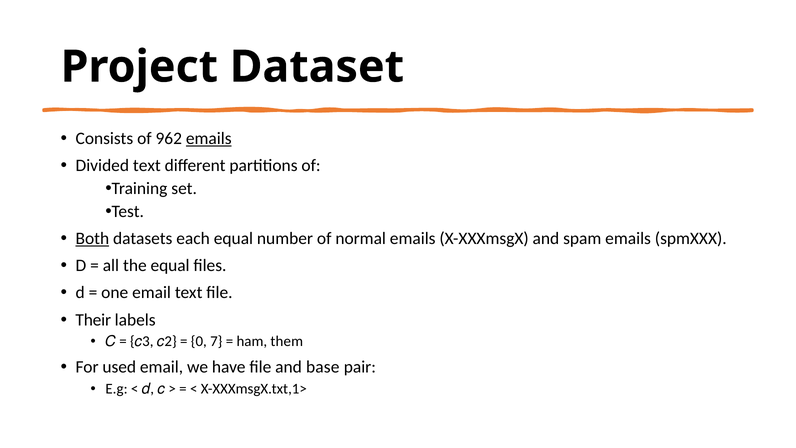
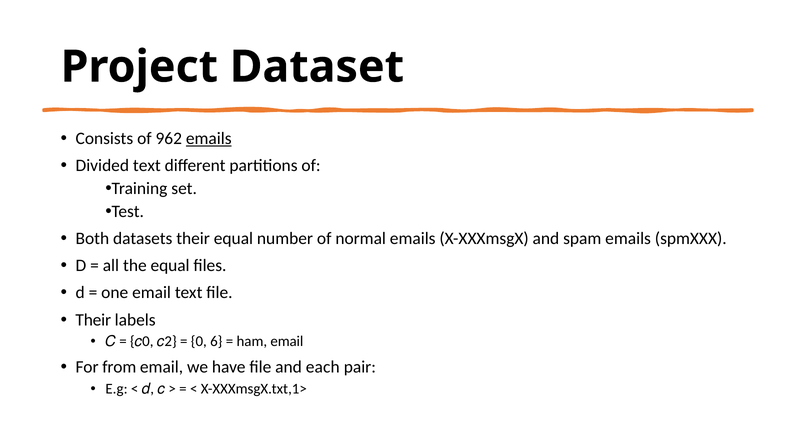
Both underline: present -> none
datasets each: each -> their
3 at (148, 341): 3 -> 0
7: 7 -> 6
ham them: them -> email
used: used -> from
base: base -> each
